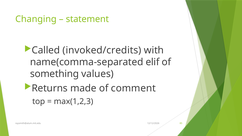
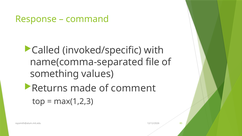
Changing: Changing -> Response
statement: statement -> command
invoked/credits: invoked/credits -> invoked/specific
elif: elif -> file
